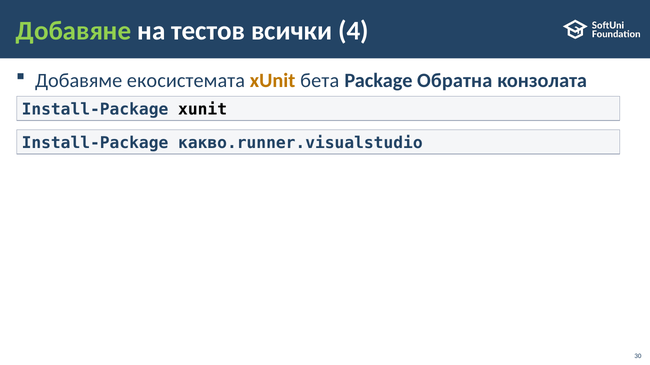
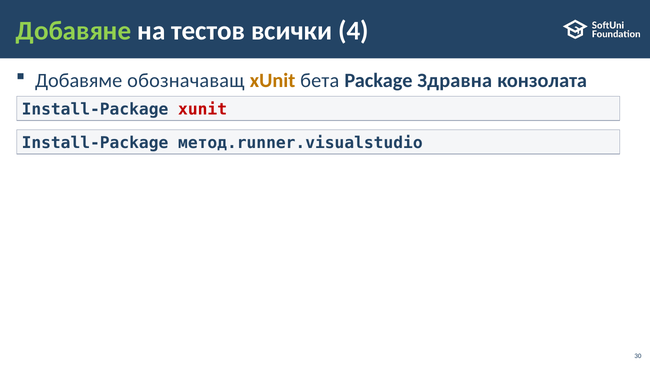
екосистемата: екосистемата -> обозначаващ
Обратна: Обратна -> Здравна
xunit at (203, 110) colour: black -> red
какво.runner.visualstudio: какво.runner.visualstudio -> метод.runner.visualstudio
